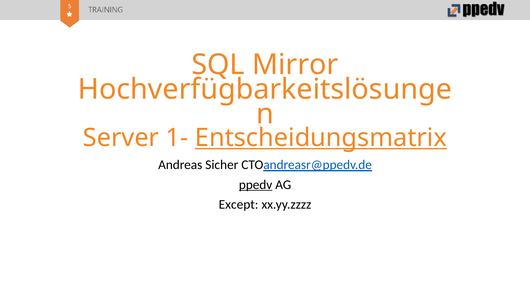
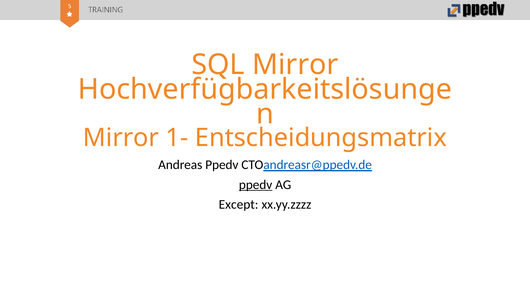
Server at (121, 138): Server -> Mirror
Entscheidungsmatrix underline: present -> none
Andreas Sicher: Sicher -> Ppedv
